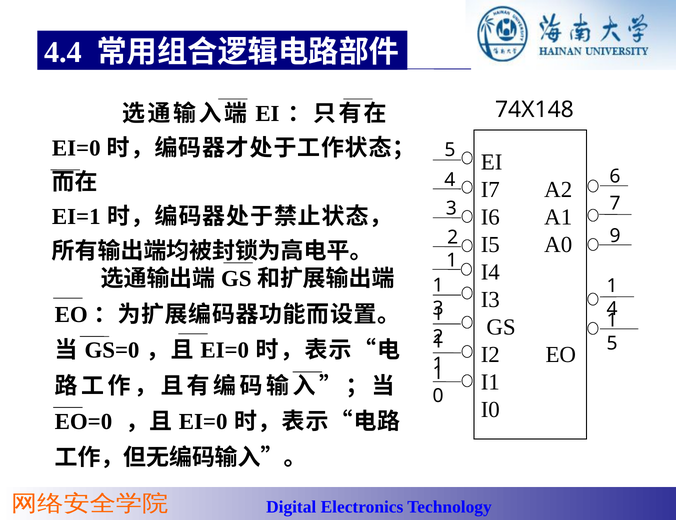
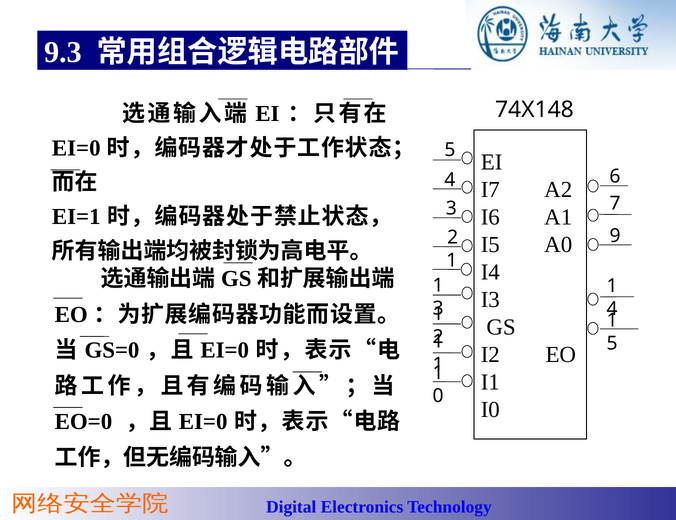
4.4: 4.4 -> 9.3
